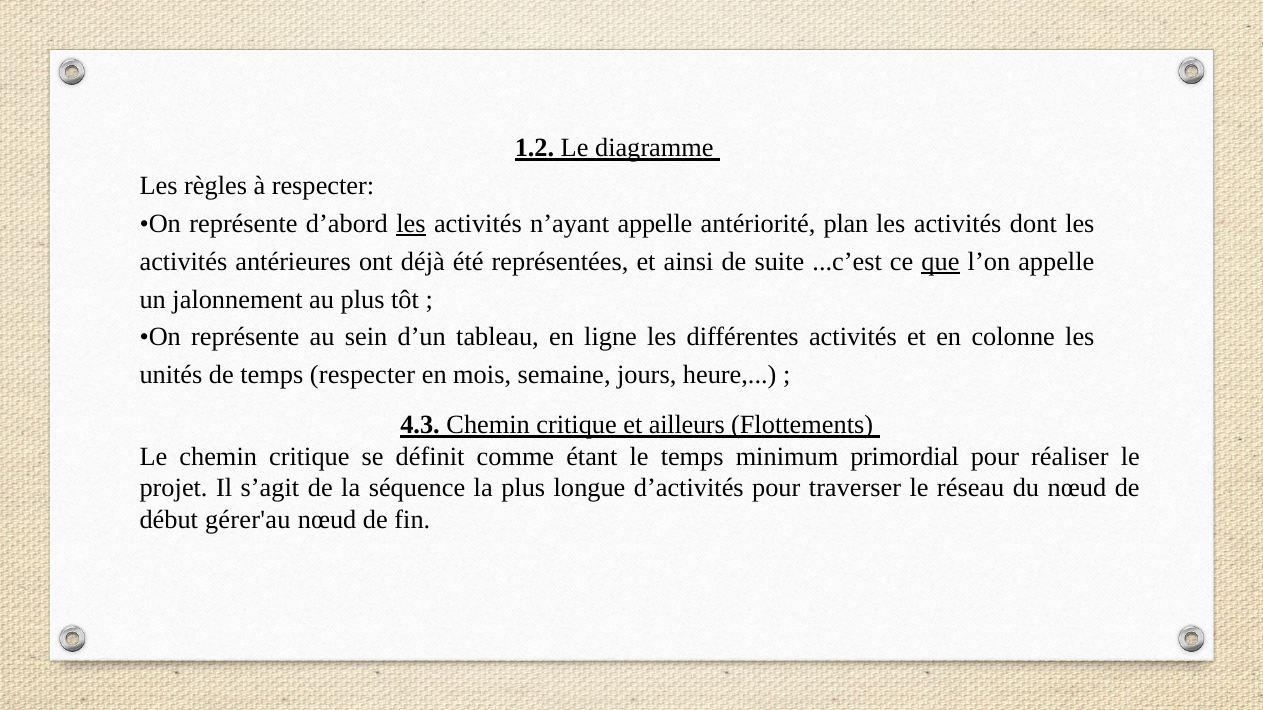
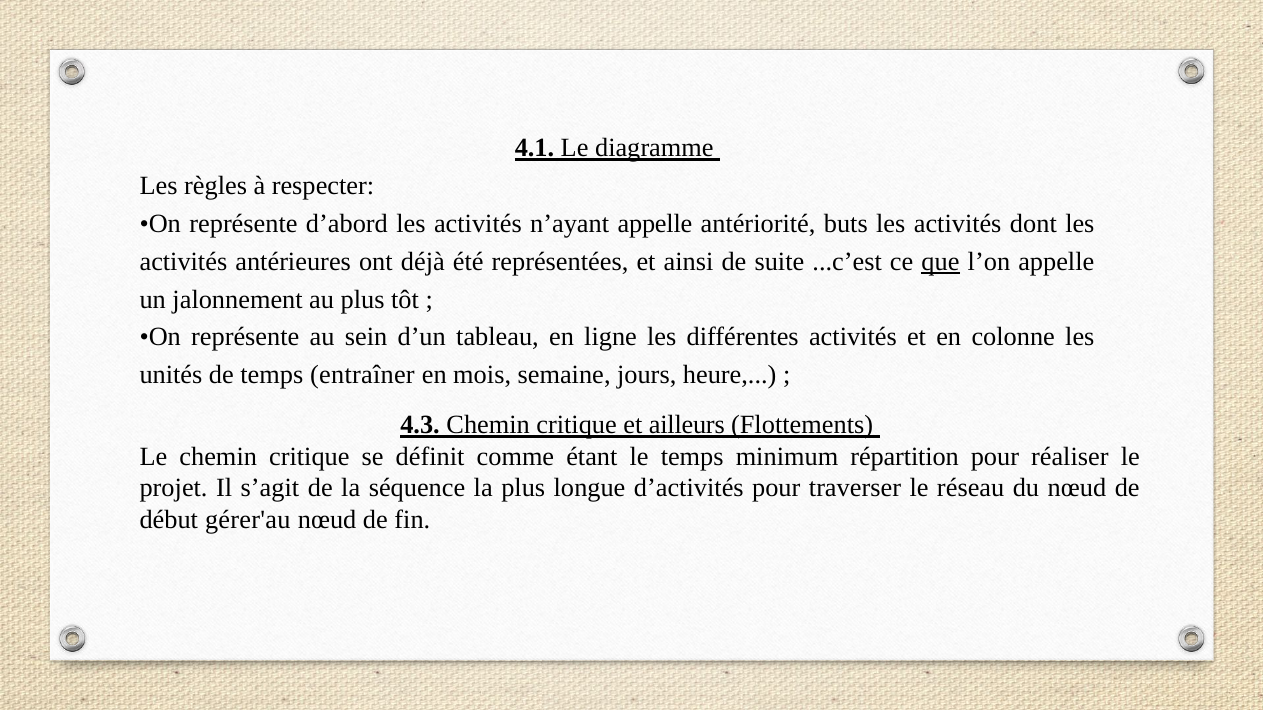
1.2: 1.2 -> 4.1
les at (411, 224) underline: present -> none
plan: plan -> buts
temps respecter: respecter -> entraîner
primordial: primordial -> répartition
